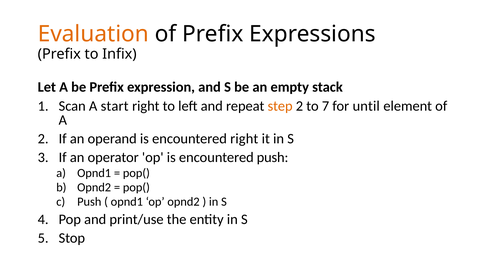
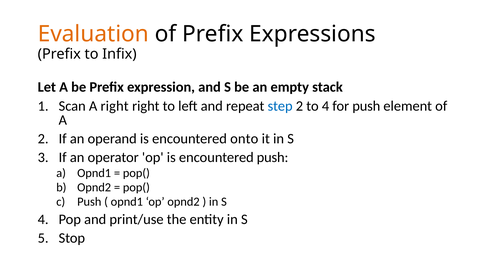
A start: start -> right
step colour: orange -> blue
to 7: 7 -> 4
for until: until -> push
encountered right: right -> onto
